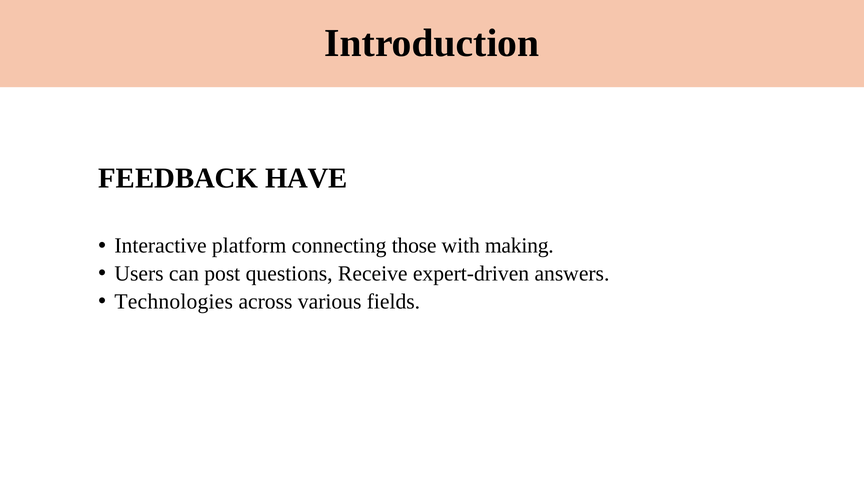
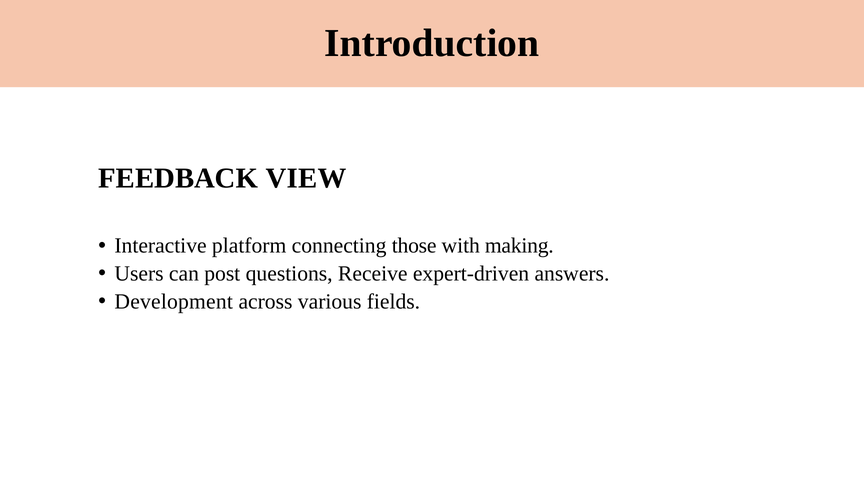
HAVE: HAVE -> VIEW
Technologies: Technologies -> Development
